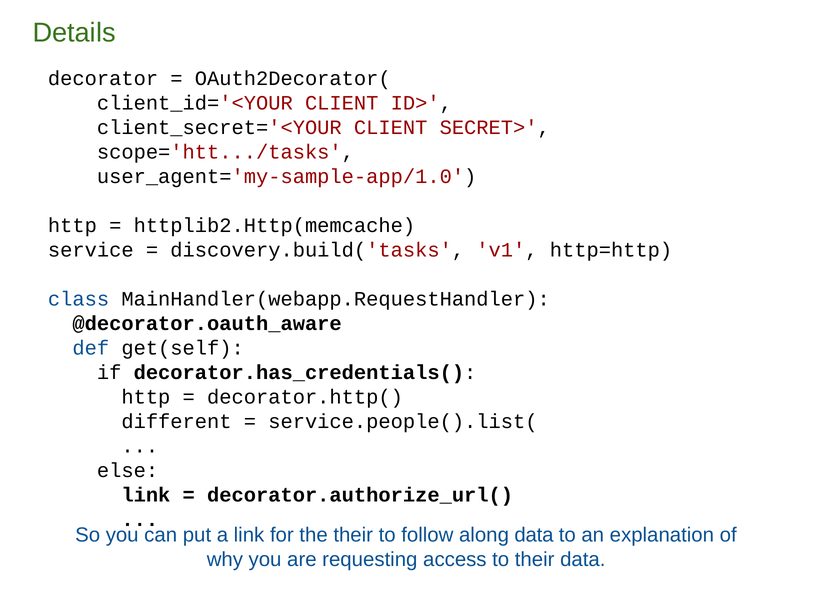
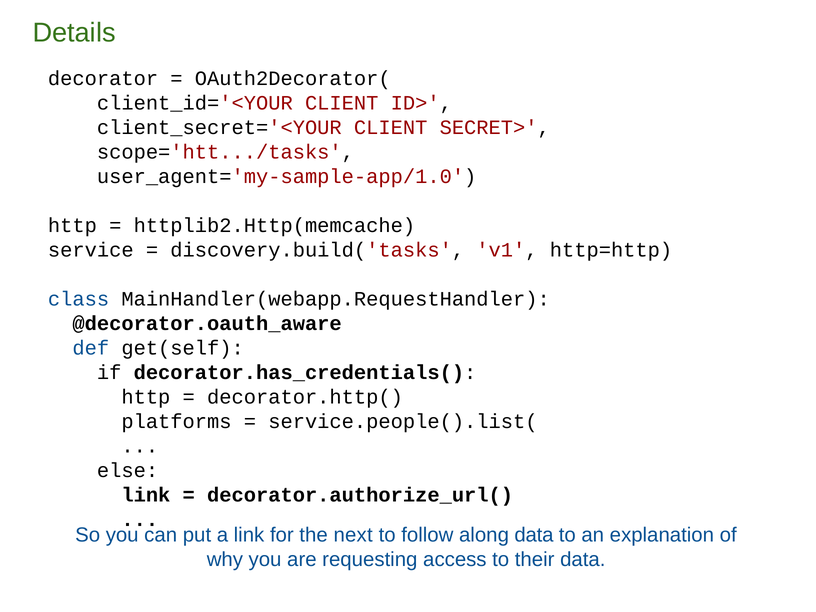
different: different -> platforms
the their: their -> next
